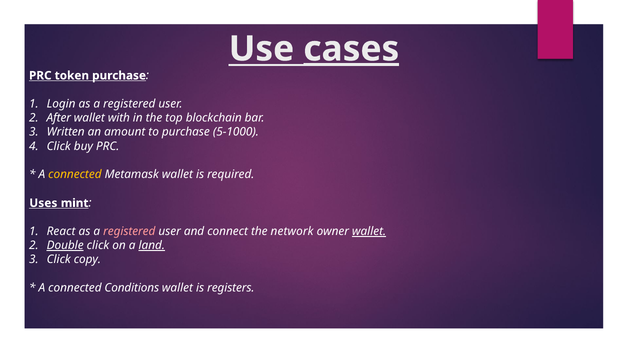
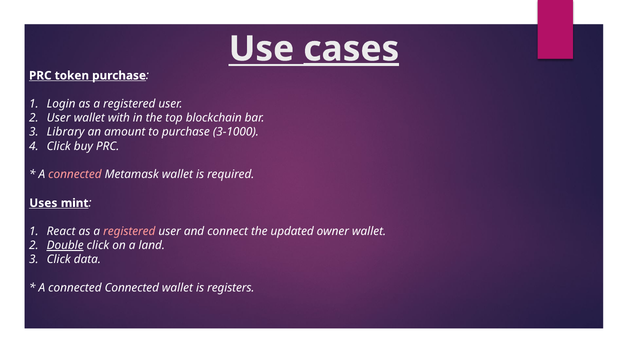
After at (59, 118): After -> User
Written: Written -> Library
5-1000: 5-1000 -> 3-1000
connected at (75, 175) colour: yellow -> pink
network: network -> updated
wallet at (369, 232) underline: present -> none
land underline: present -> none
copy: copy -> data
connected Conditions: Conditions -> Connected
